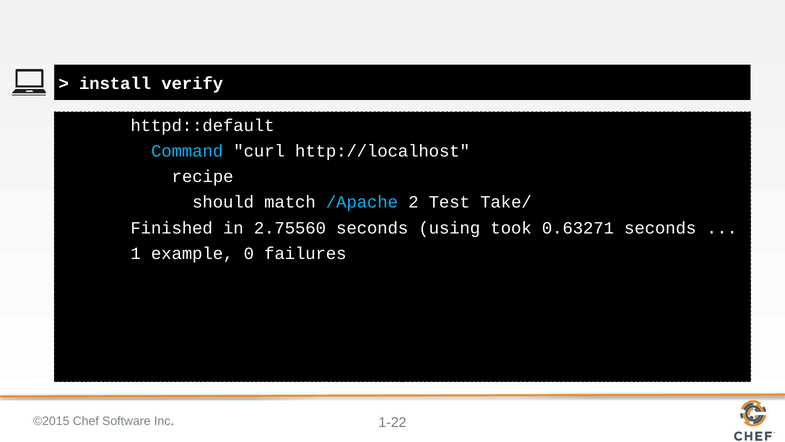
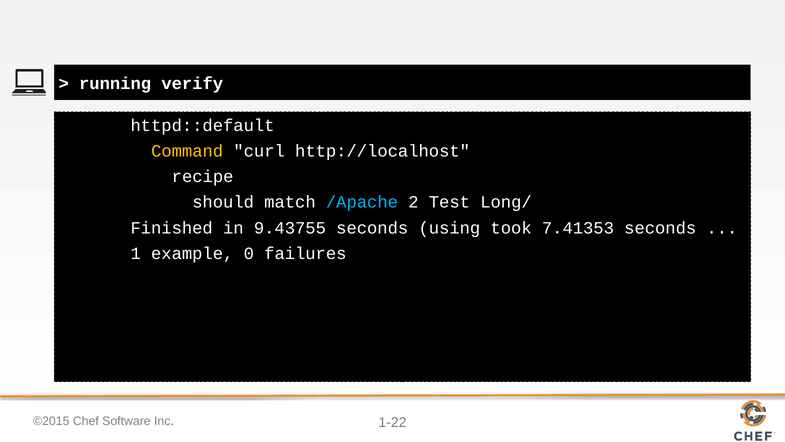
install: install -> running
Command colour: light blue -> yellow
Take/: Take/ -> Long/
2.75560: 2.75560 -> 9.43755
0.63271: 0.63271 -> 7.41353
